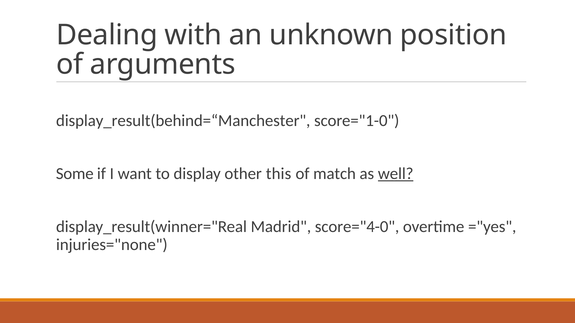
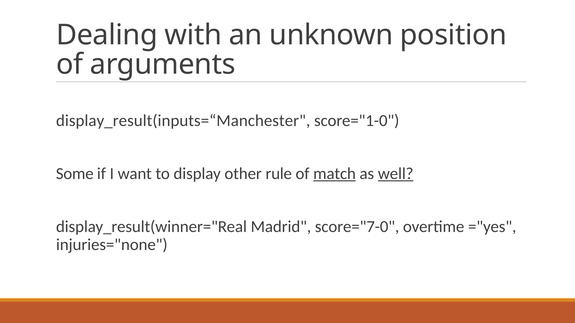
display_result(behind=“Manchester: display_result(behind=“Manchester -> display_result(inputs=“Manchester
this: this -> rule
match underline: none -> present
score="4-0: score="4-0 -> score="7-0
